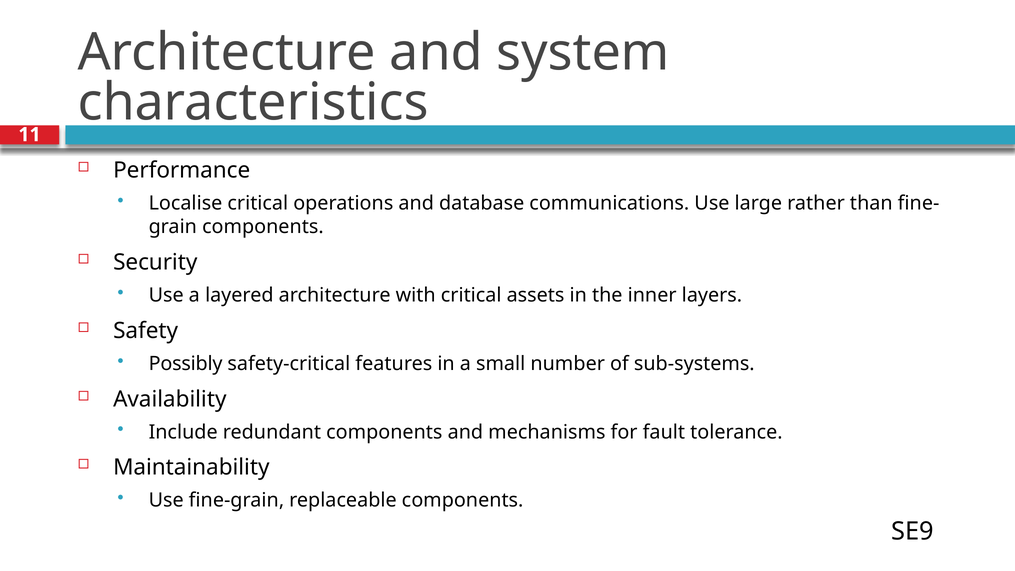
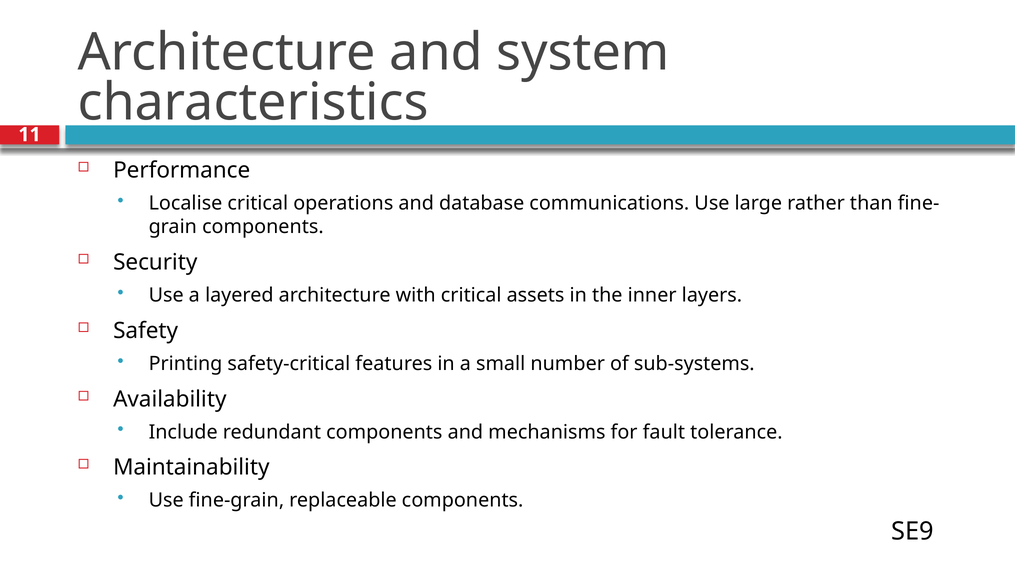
Possibly: Possibly -> Printing
